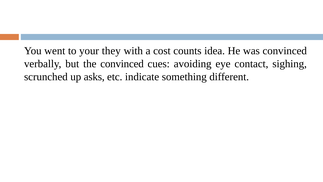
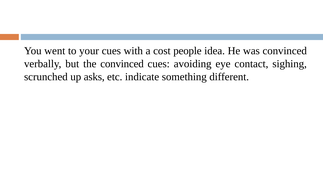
your they: they -> cues
counts: counts -> people
